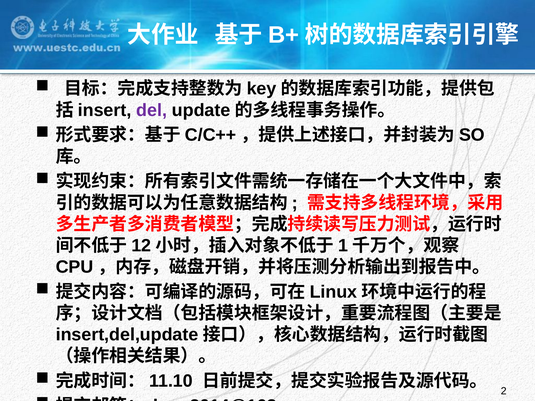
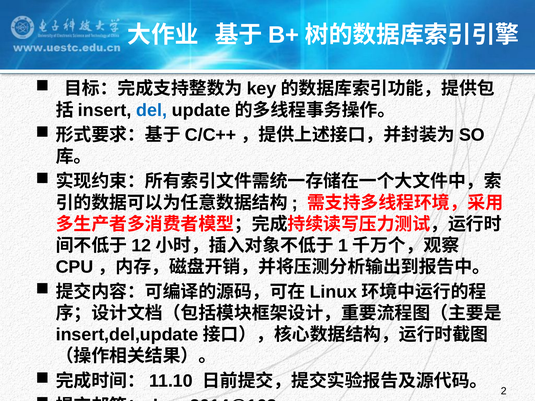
del colour: purple -> blue
